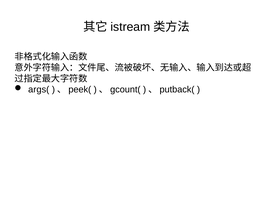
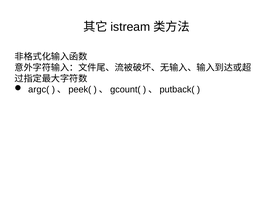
args(: args( -> argc(
